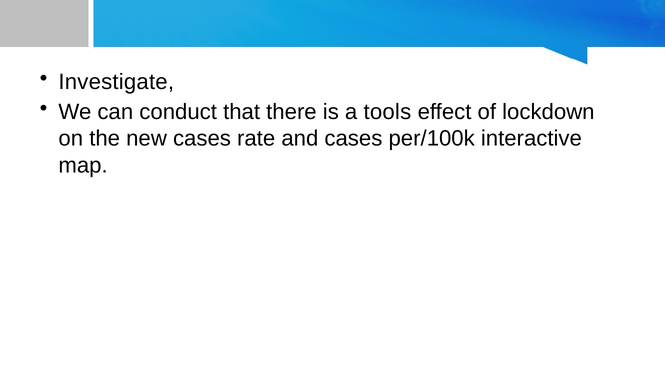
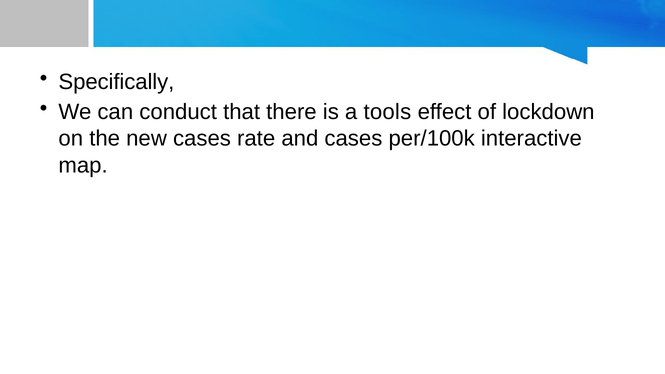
Investigate: Investigate -> Specifically
